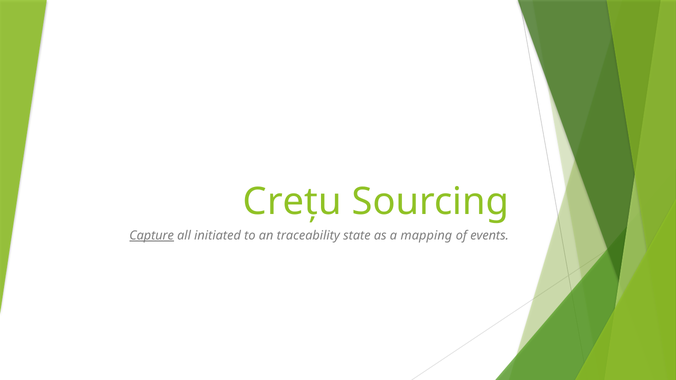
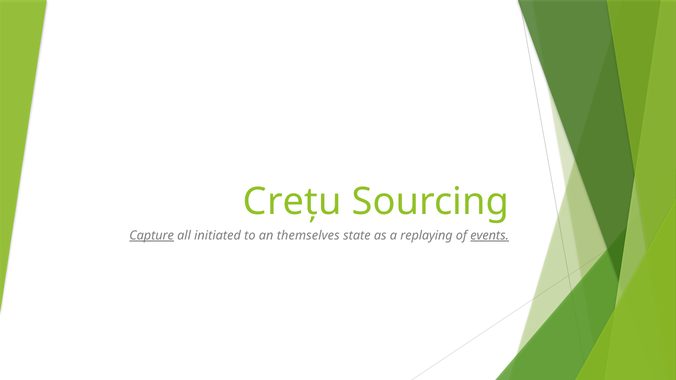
traceability: traceability -> themselves
mapping: mapping -> replaying
events underline: none -> present
